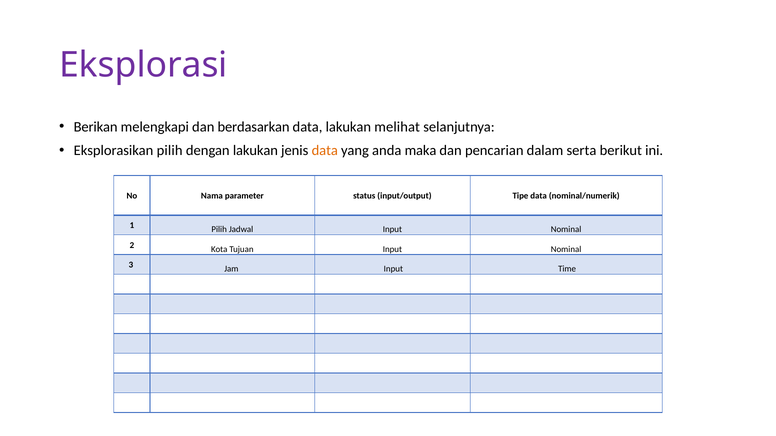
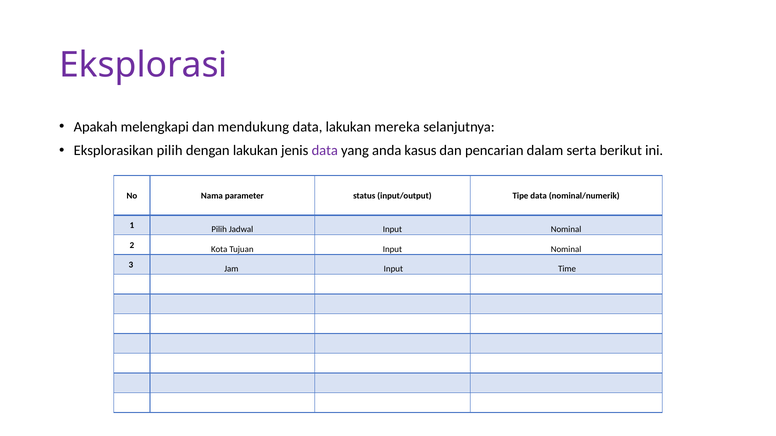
Berikan: Berikan -> Apakah
berdasarkan: berdasarkan -> mendukung
melihat: melihat -> mereka
data at (325, 151) colour: orange -> purple
maka: maka -> kasus
